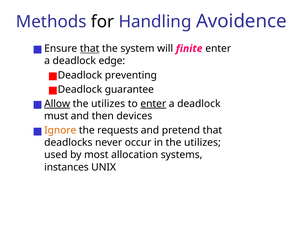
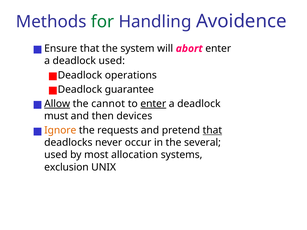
for colour: black -> green
that at (90, 49) underline: present -> none
finite: finite -> abort
deadlock edge: edge -> used
preventing: preventing -> operations
utilizes at (108, 104): utilizes -> cannot
that at (212, 130) underline: none -> present
in the utilizes: utilizes -> several
instances: instances -> exclusion
